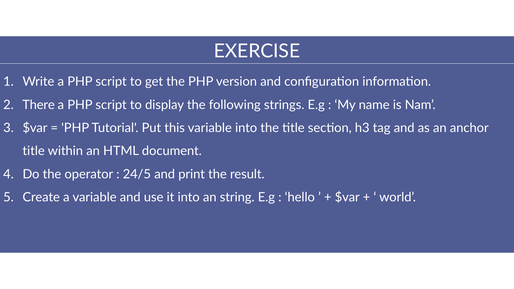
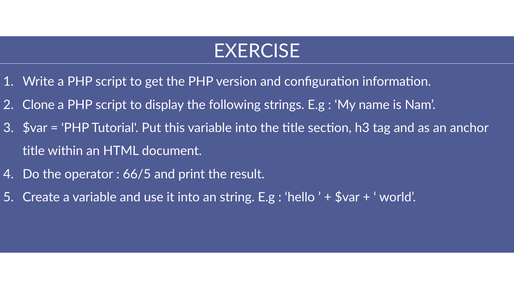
There: There -> Clone
24/5: 24/5 -> 66/5
